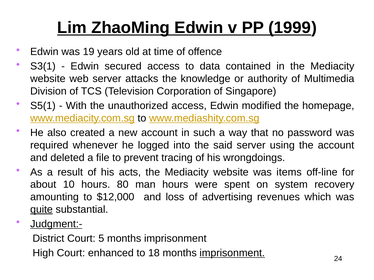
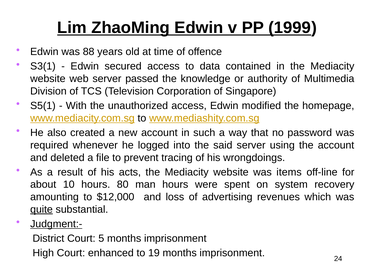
19: 19 -> 88
attacks: attacks -> passed
18: 18 -> 19
imprisonment at (232, 253) underline: present -> none
